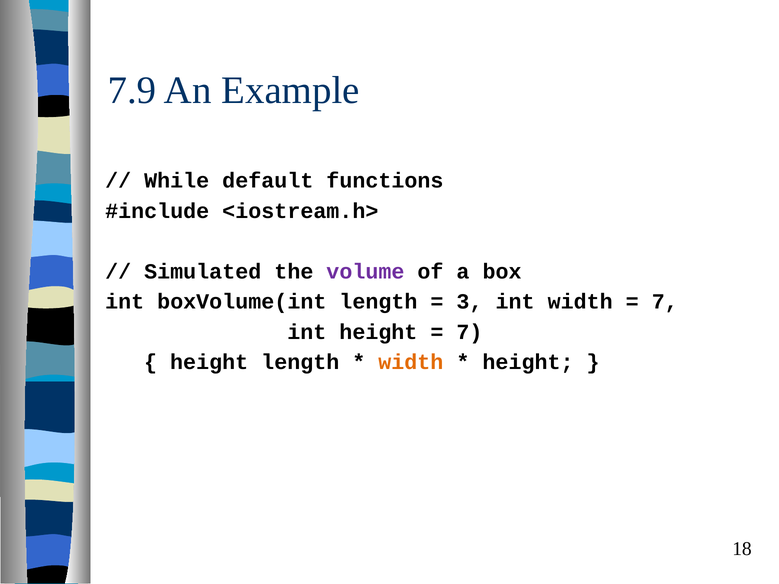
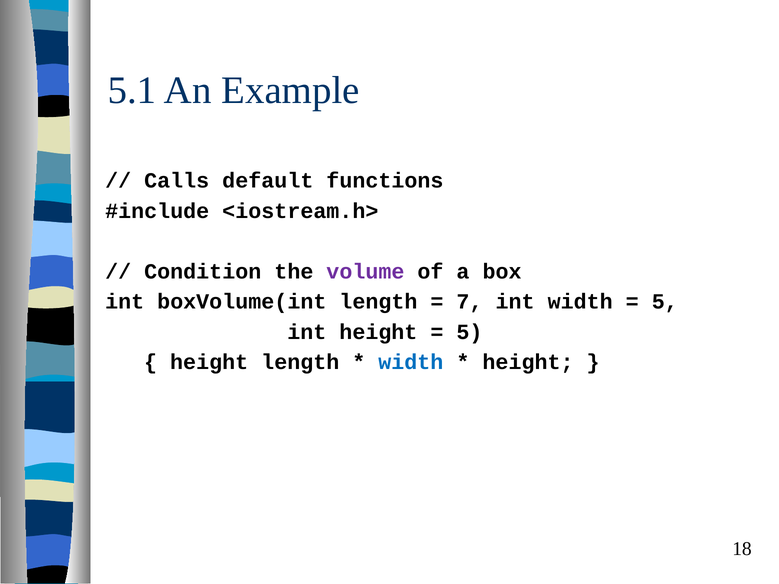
7.9: 7.9 -> 5.1
While: While -> Calls
Simulated: Simulated -> Condition
3: 3 -> 7
7 at (665, 302): 7 -> 5
7 at (469, 332): 7 -> 5
width at (411, 363) colour: orange -> blue
